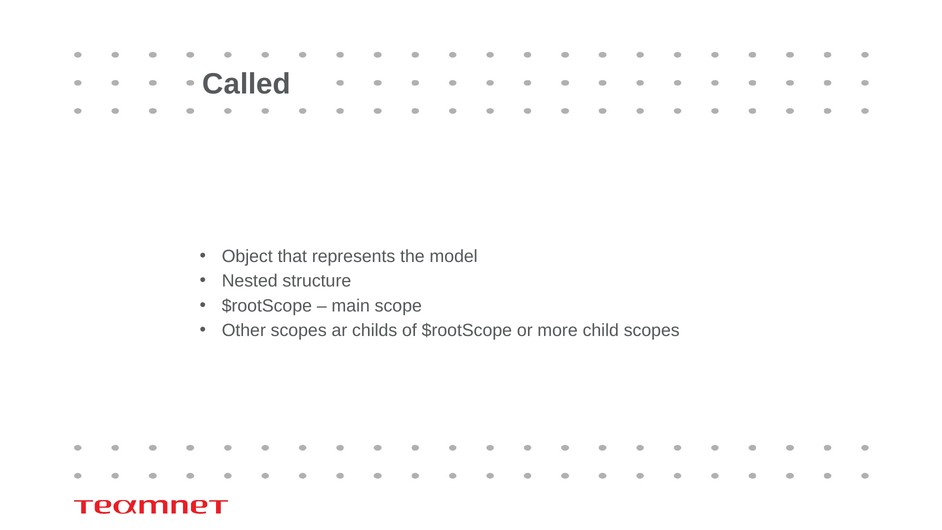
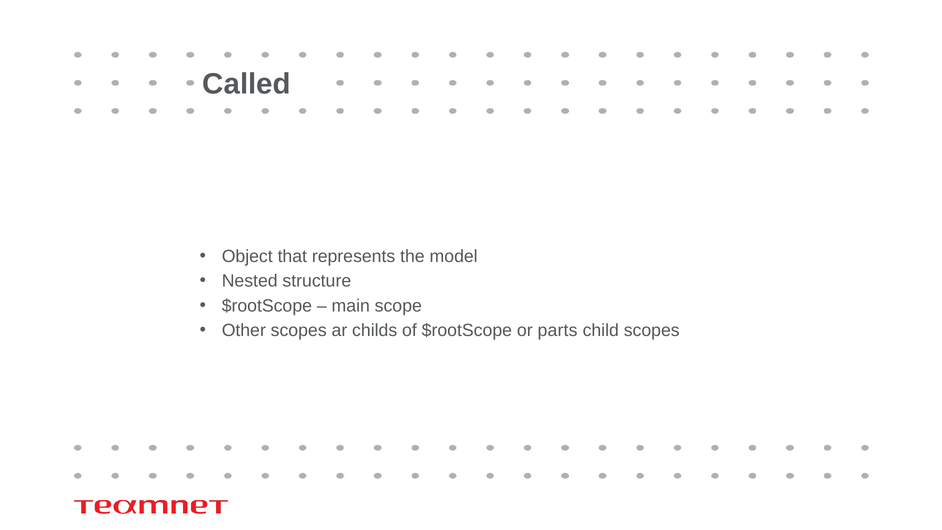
more: more -> parts
